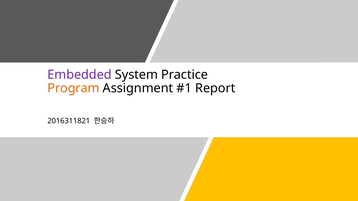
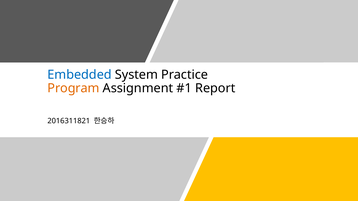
Embedded colour: purple -> blue
